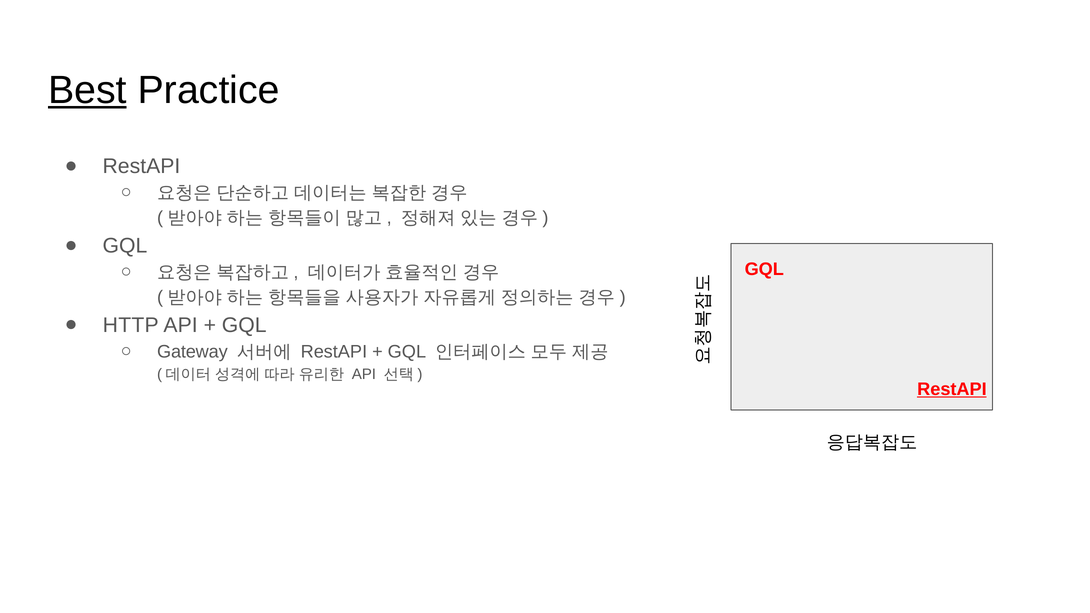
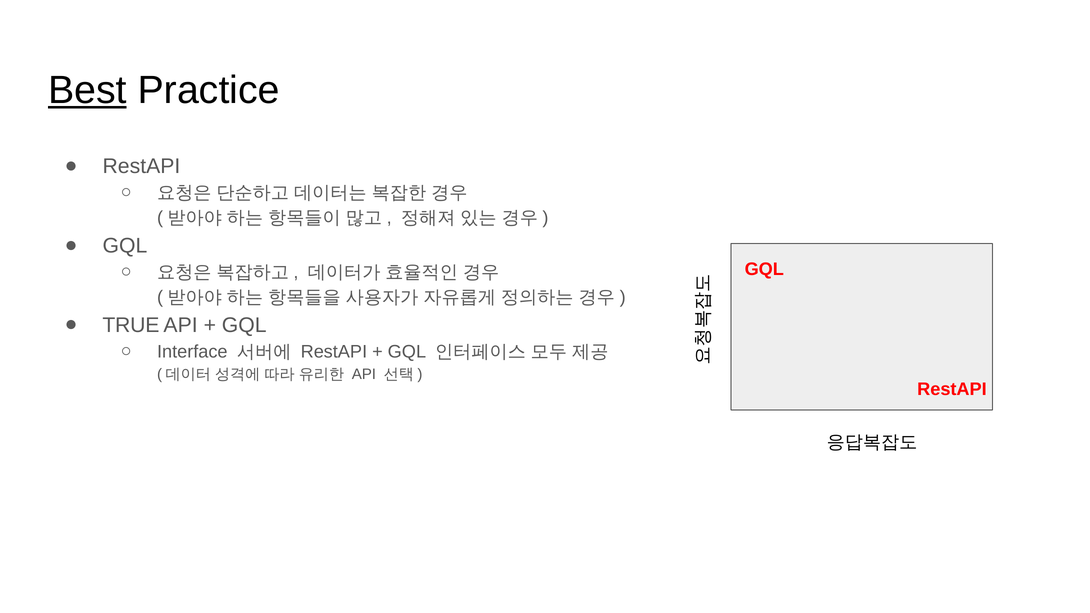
HTTP: HTTP -> TRUE
Gateway: Gateway -> Interface
RestAPI at (952, 389) underline: present -> none
